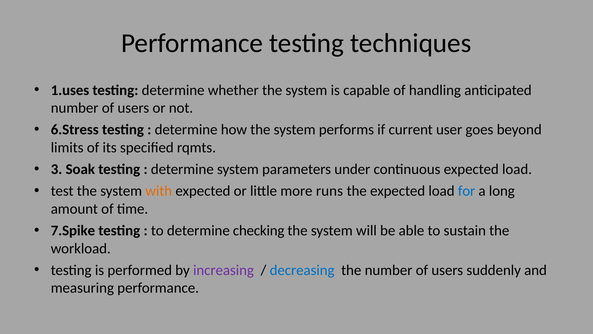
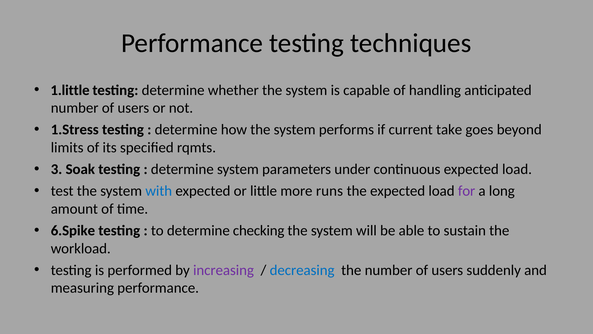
1.uses: 1.uses -> 1.little
6.Stress: 6.Stress -> 1.Stress
user: user -> take
with colour: orange -> blue
for colour: blue -> purple
7.Spike: 7.Spike -> 6.Spike
